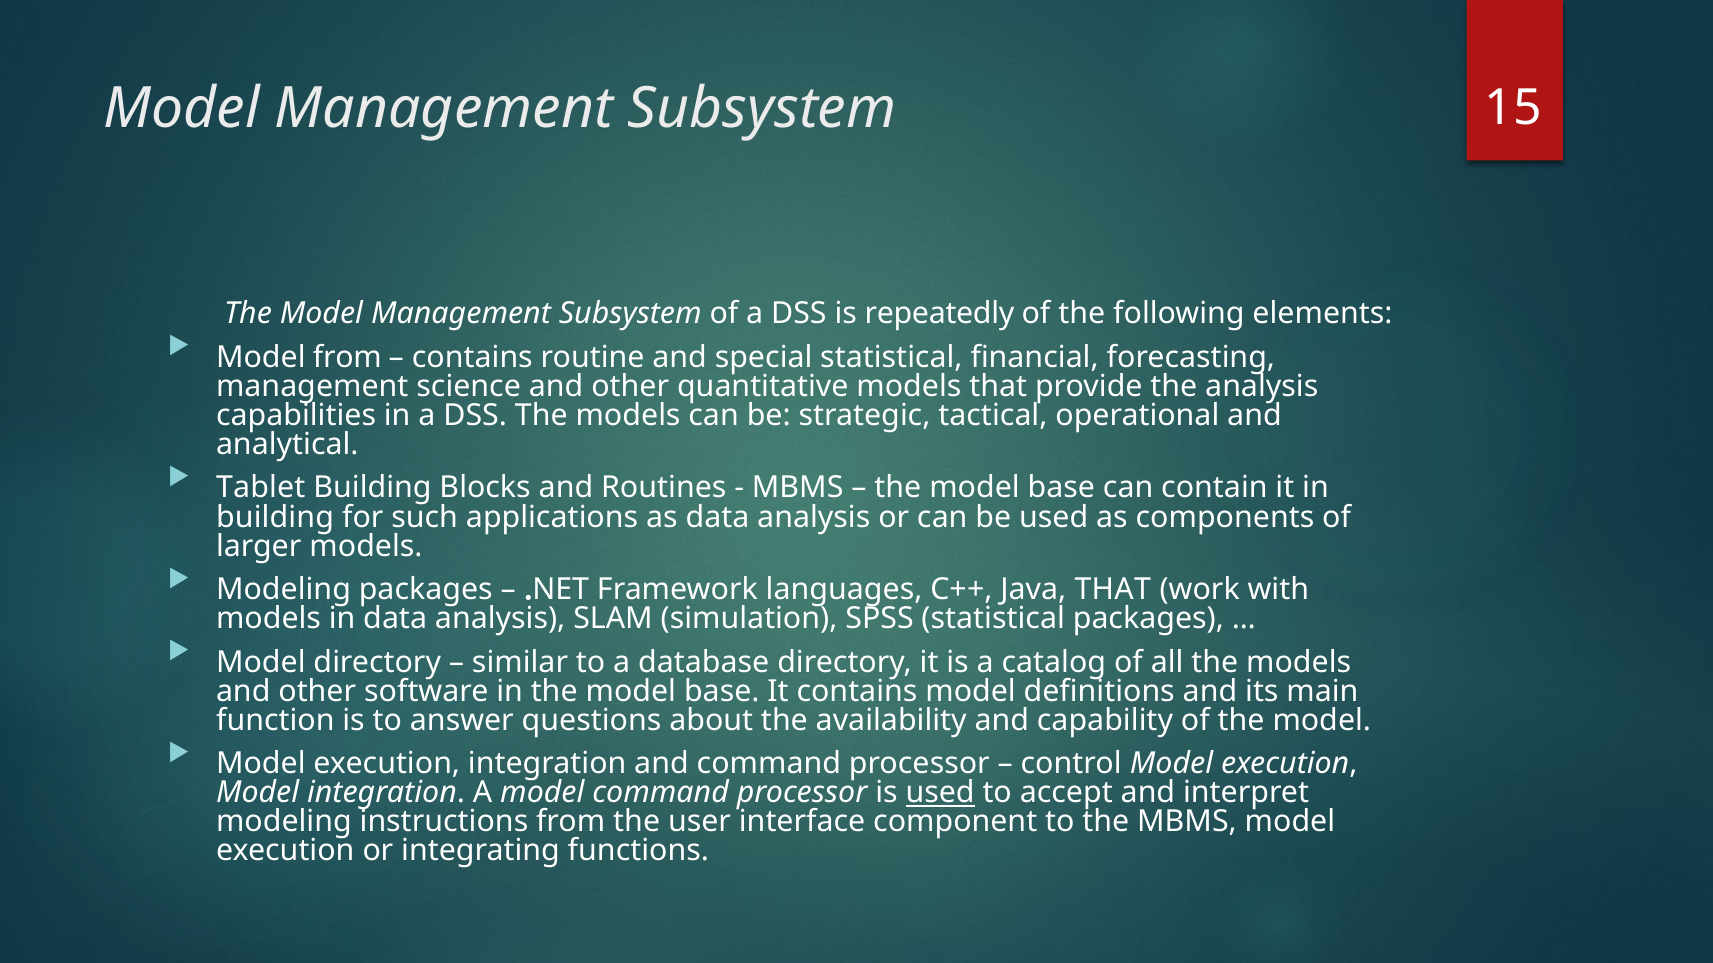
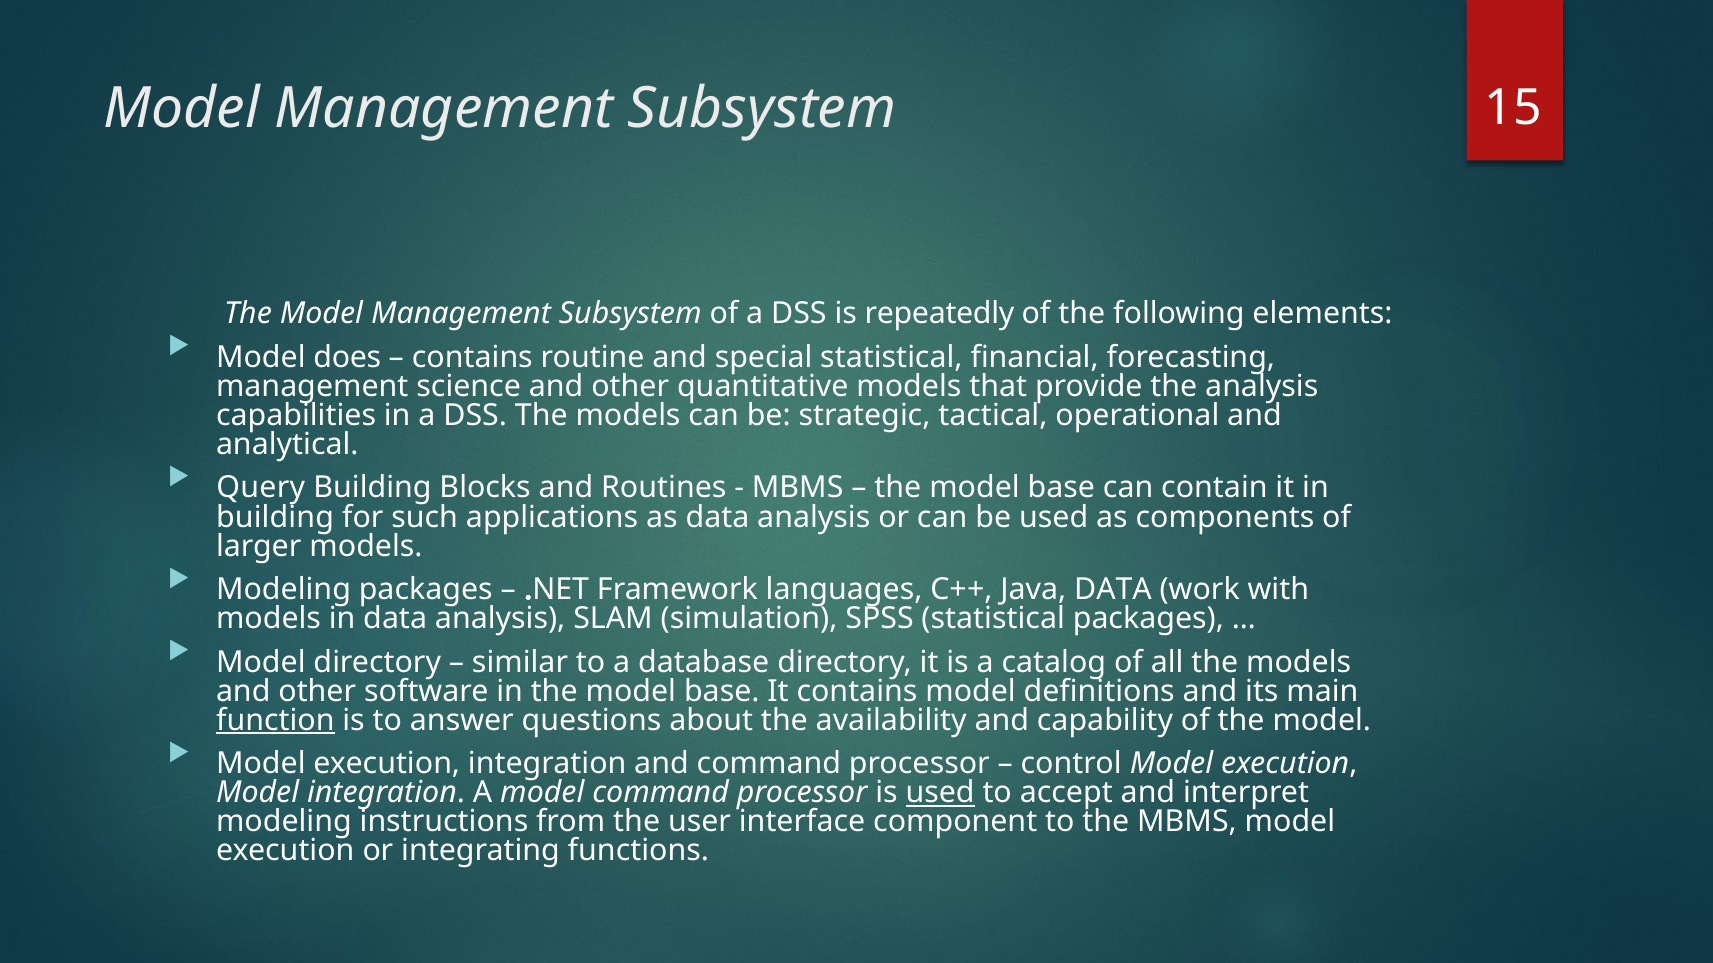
Model from: from -> does
Tablet: Tablet -> Query
Java THAT: THAT -> DATA
function underline: none -> present
